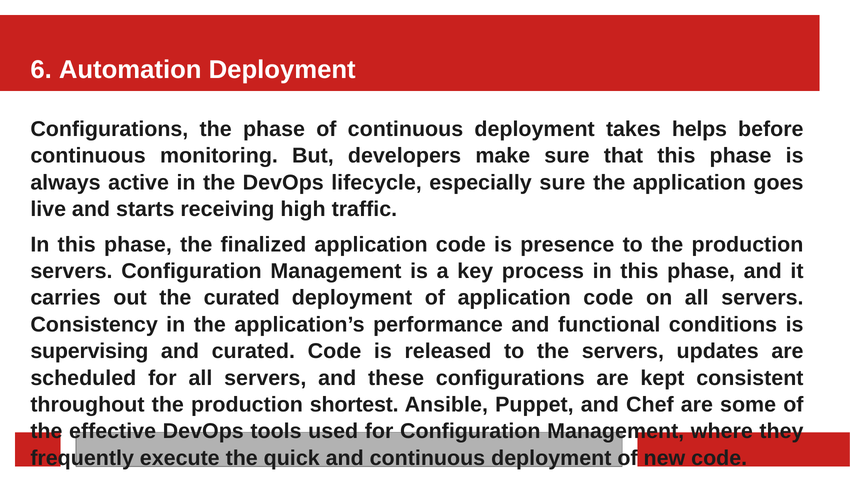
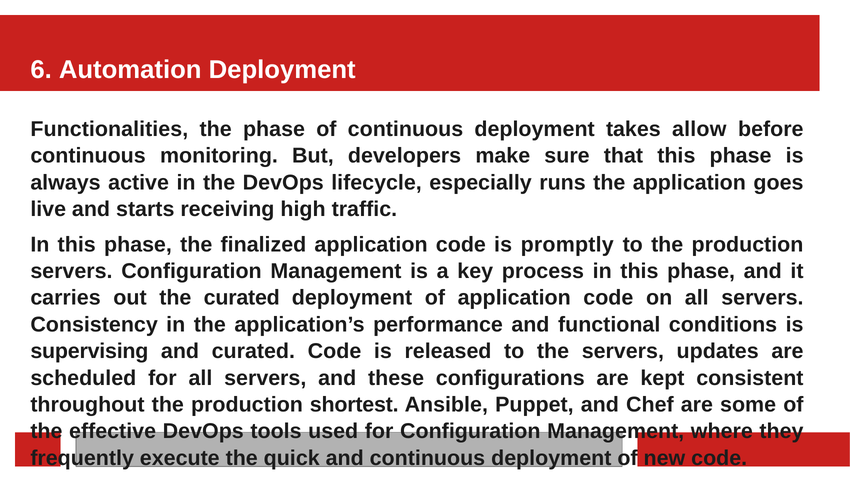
Configurations at (109, 129): Configurations -> Functionalities
helps: helps -> allow
especially sure: sure -> runs
presence: presence -> promptly
